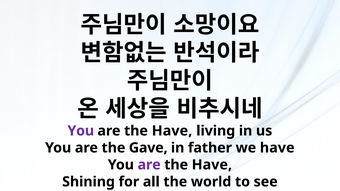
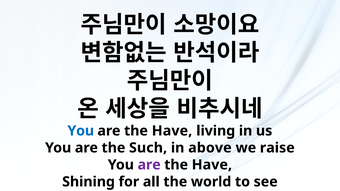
You at (81, 131) colour: purple -> blue
Gave: Gave -> Such
father: father -> above
we have: have -> raise
